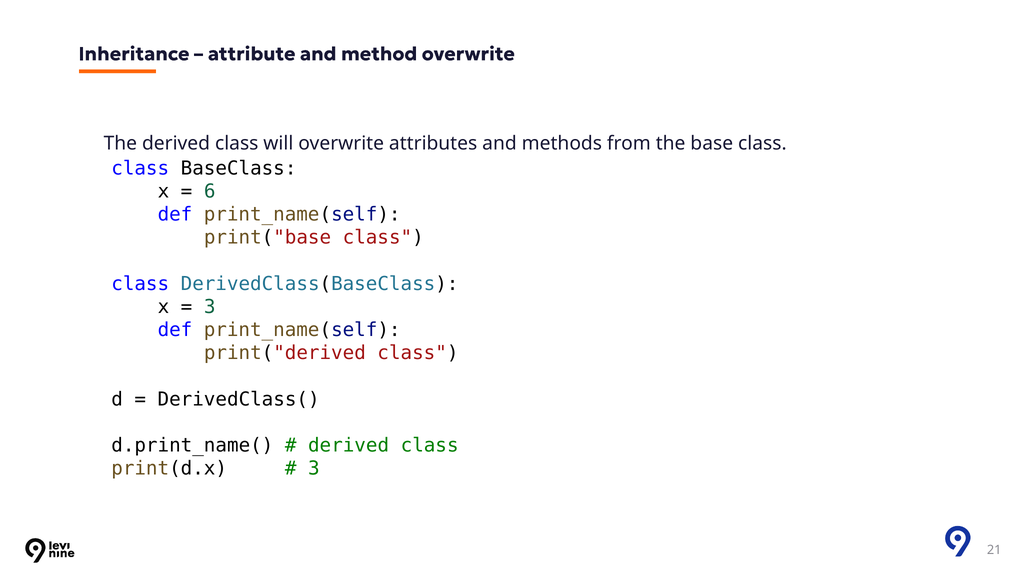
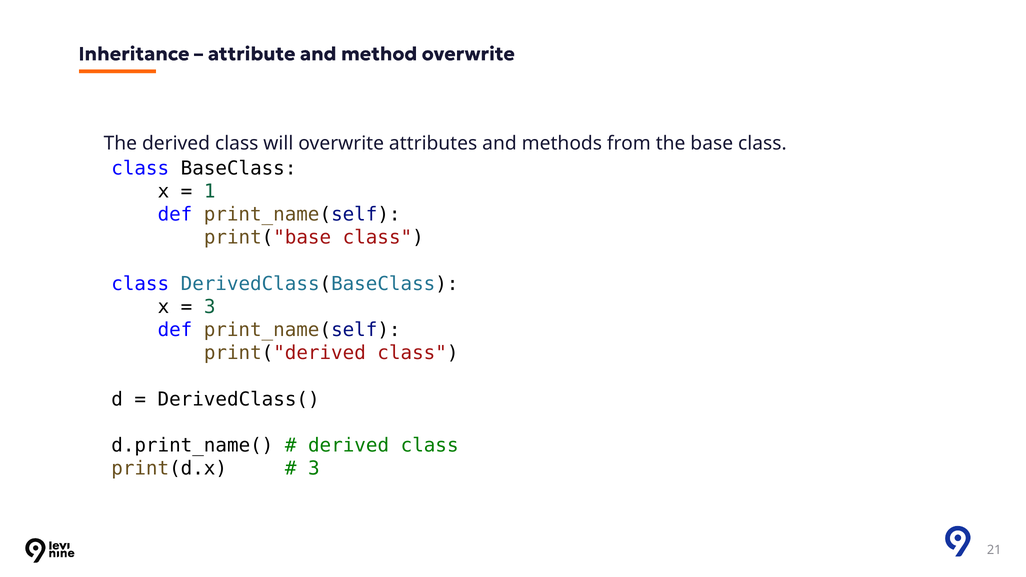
6: 6 -> 1
